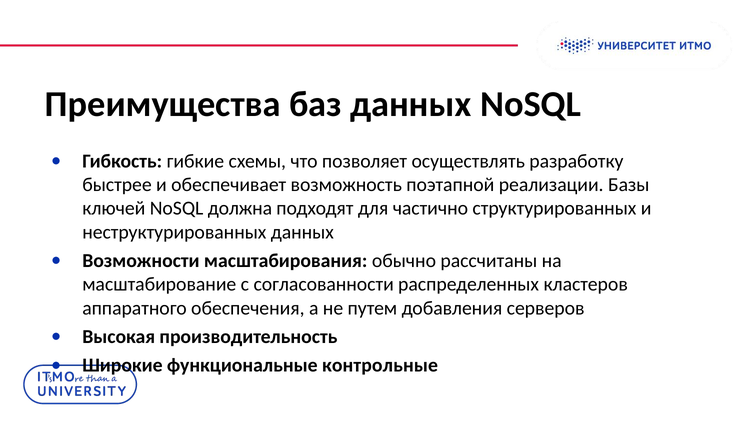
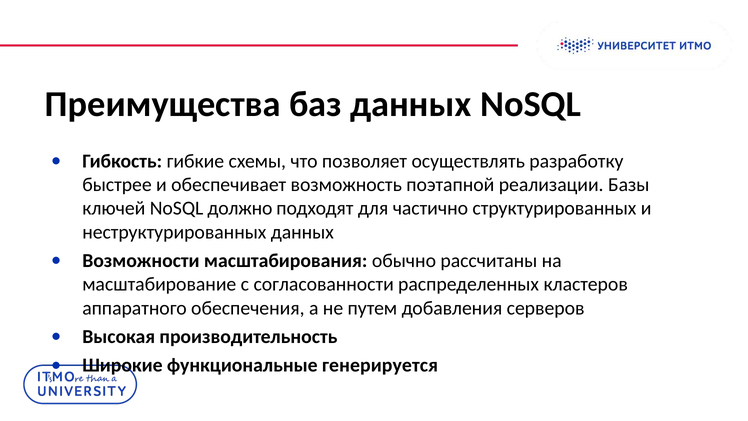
должна: должна -> должно
контрольные: контрольные -> генерируется
